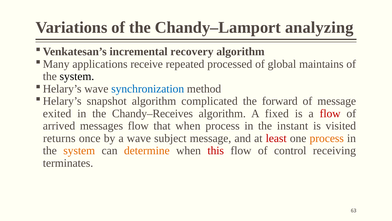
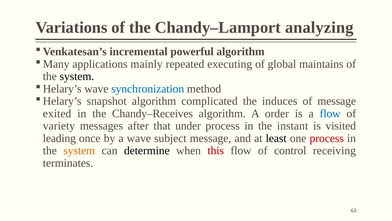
recovery: recovery -> powerful
receive: receive -> mainly
processed: processed -> executing
forward: forward -> induces
fixed: fixed -> order
flow at (330, 113) colour: red -> blue
arrived: arrived -> variety
messages flow: flow -> after
that when: when -> under
returns: returns -> leading
least colour: red -> black
process at (327, 138) colour: orange -> red
determine colour: orange -> black
